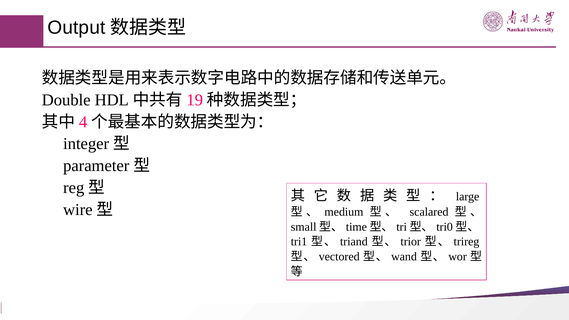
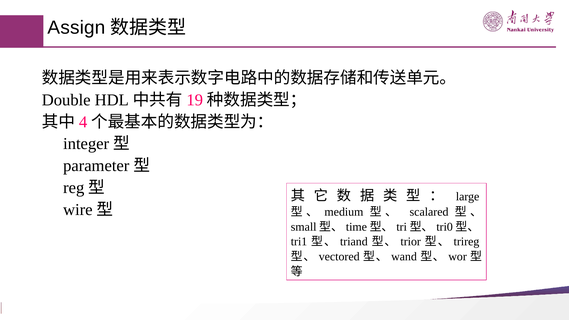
Output: Output -> Assign
